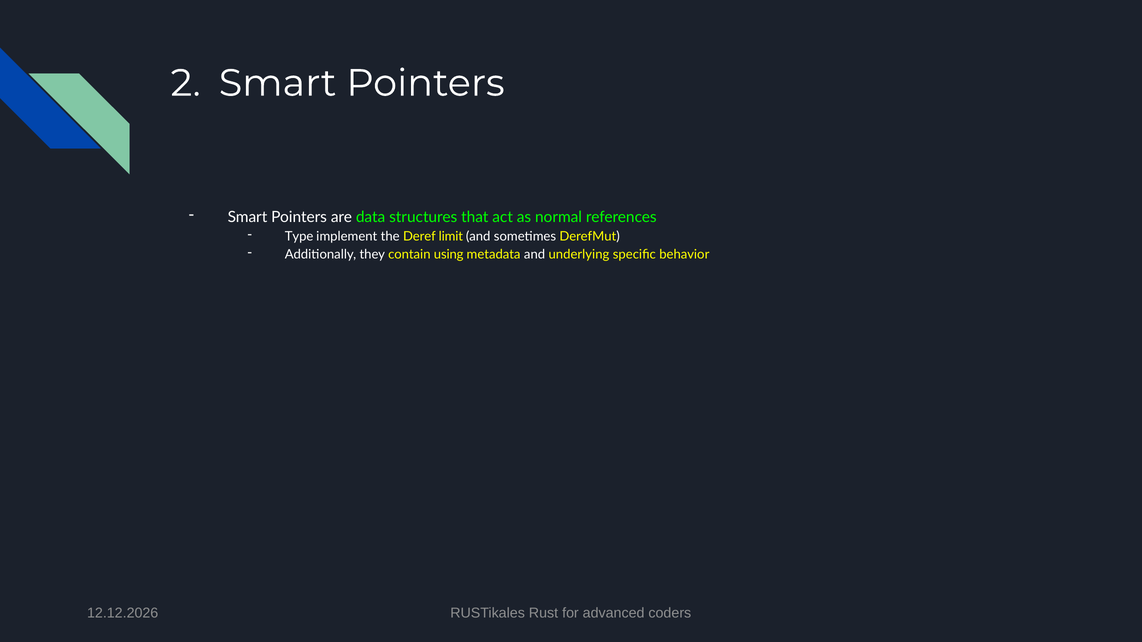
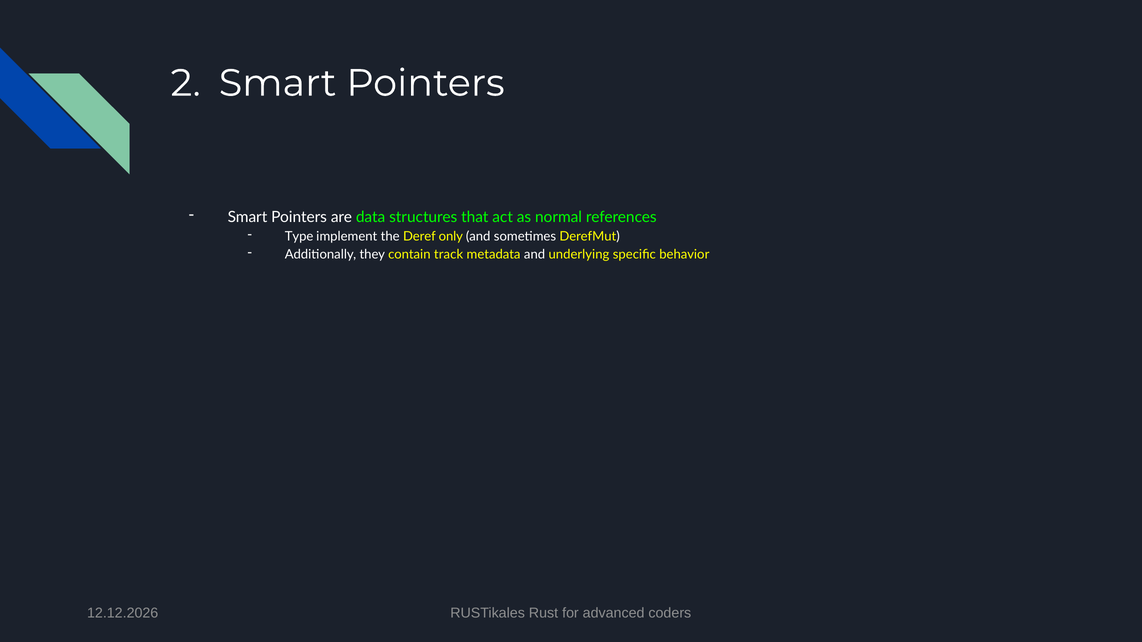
limit: limit -> only
using: using -> track
